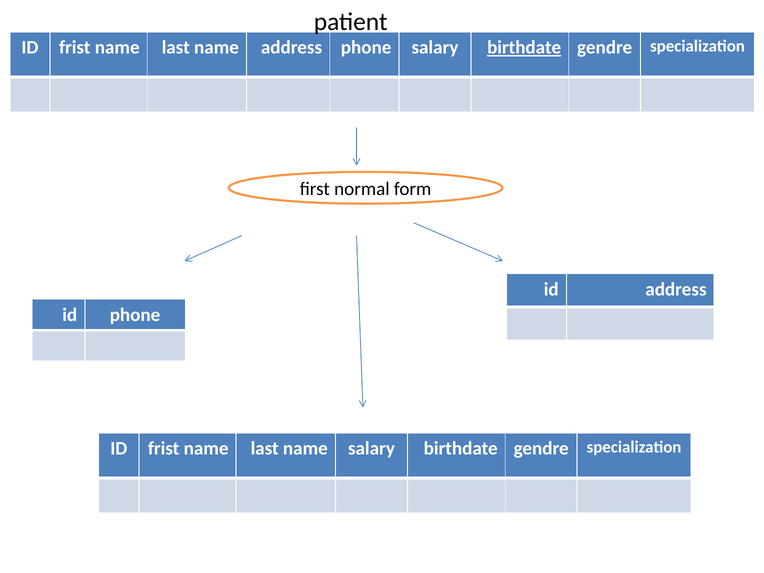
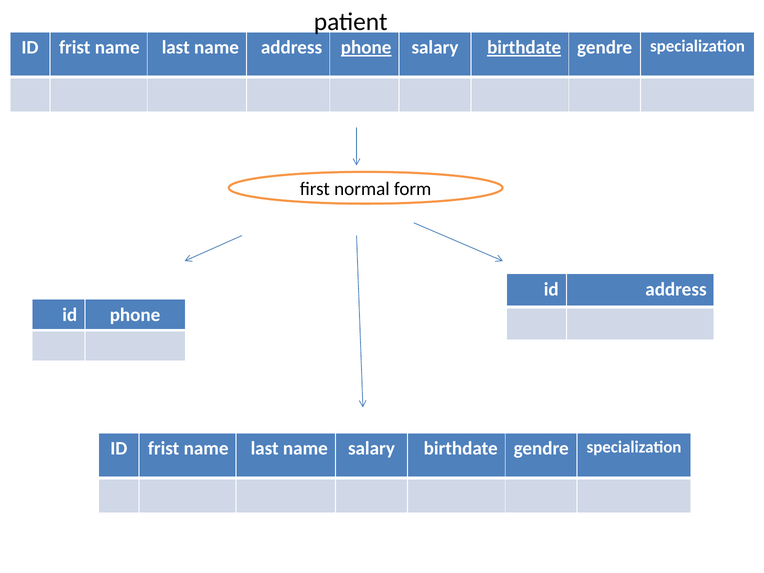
phone at (366, 48) underline: none -> present
